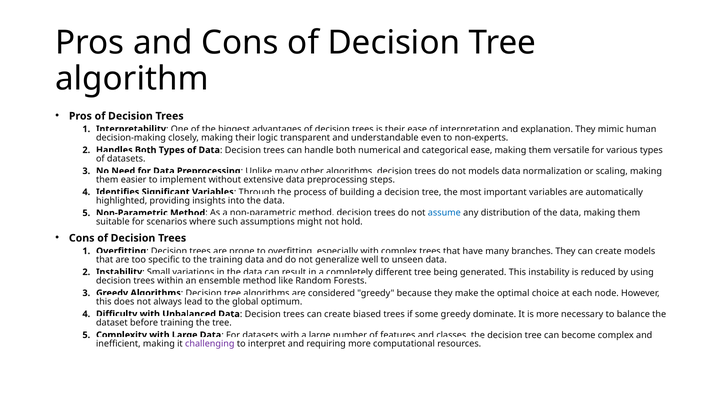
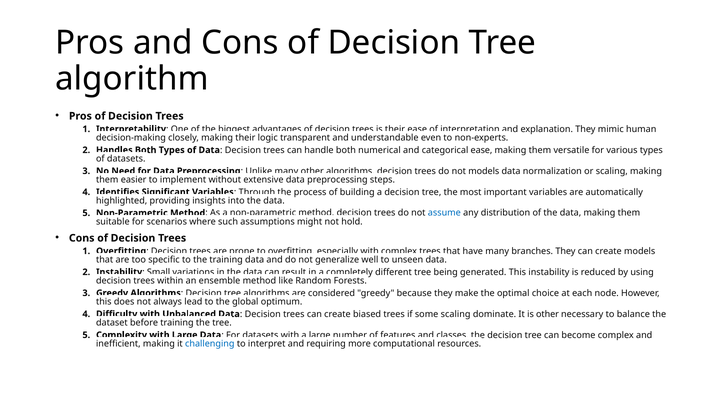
some greedy: greedy -> scaling
is more: more -> other
challenging colour: purple -> blue
